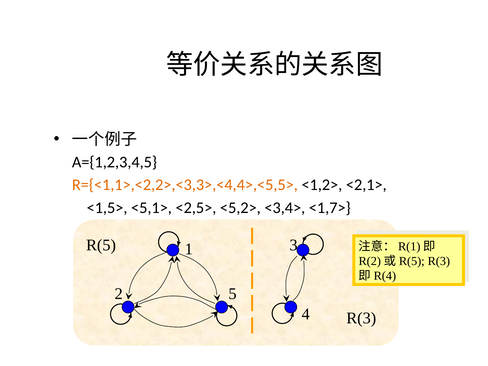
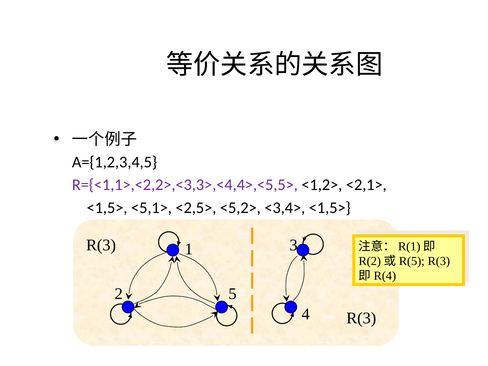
R={<1,1>,<2,2>,<3,3>,<4,4>,<5,5> colour: orange -> purple
<3,4> <1,7>: <1,7> -> <1,5>
R(5 at (101, 245): R(5 -> R(3
